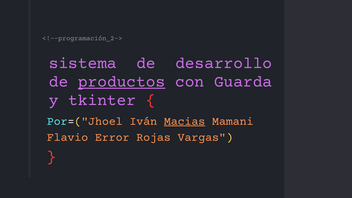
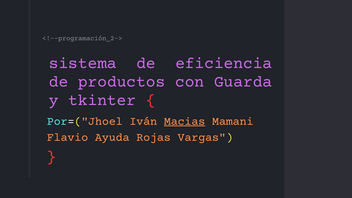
desarrollo: desarrollo -> eficiencia
productos underline: present -> none
Error: Error -> Ayuda
